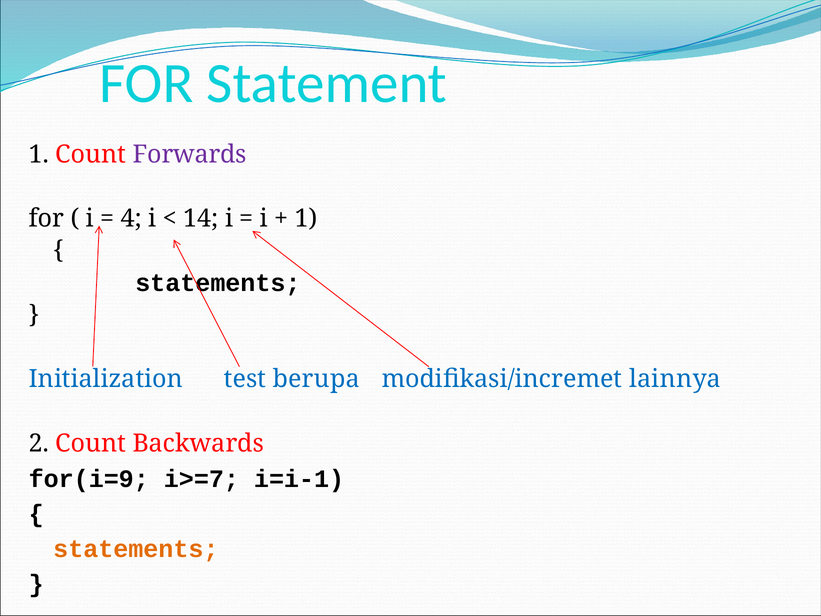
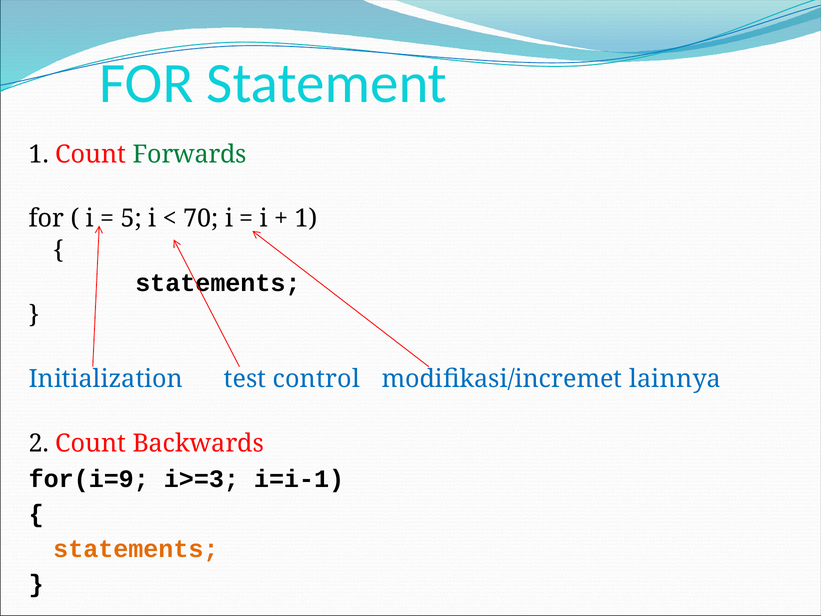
Forwards colour: purple -> green
4: 4 -> 5
14: 14 -> 70
berupa: berupa -> control
i>=7: i>=7 -> i>=3
